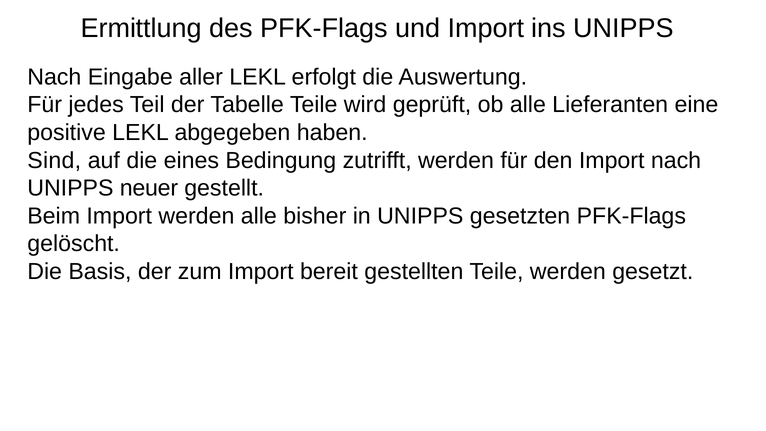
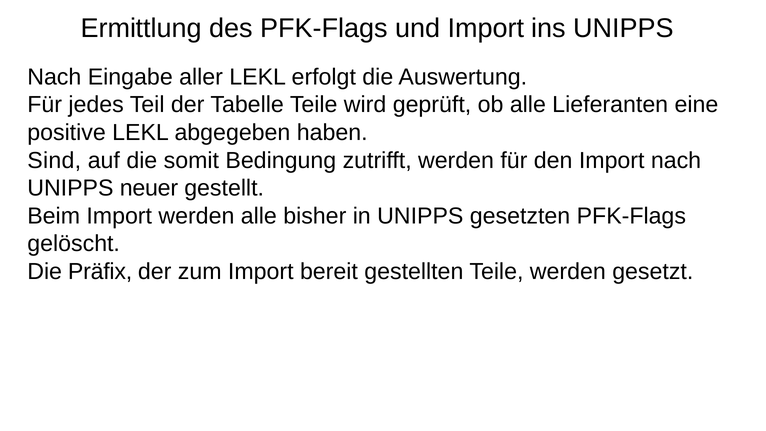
eines: eines -> somit
Basis: Basis -> Präfix
